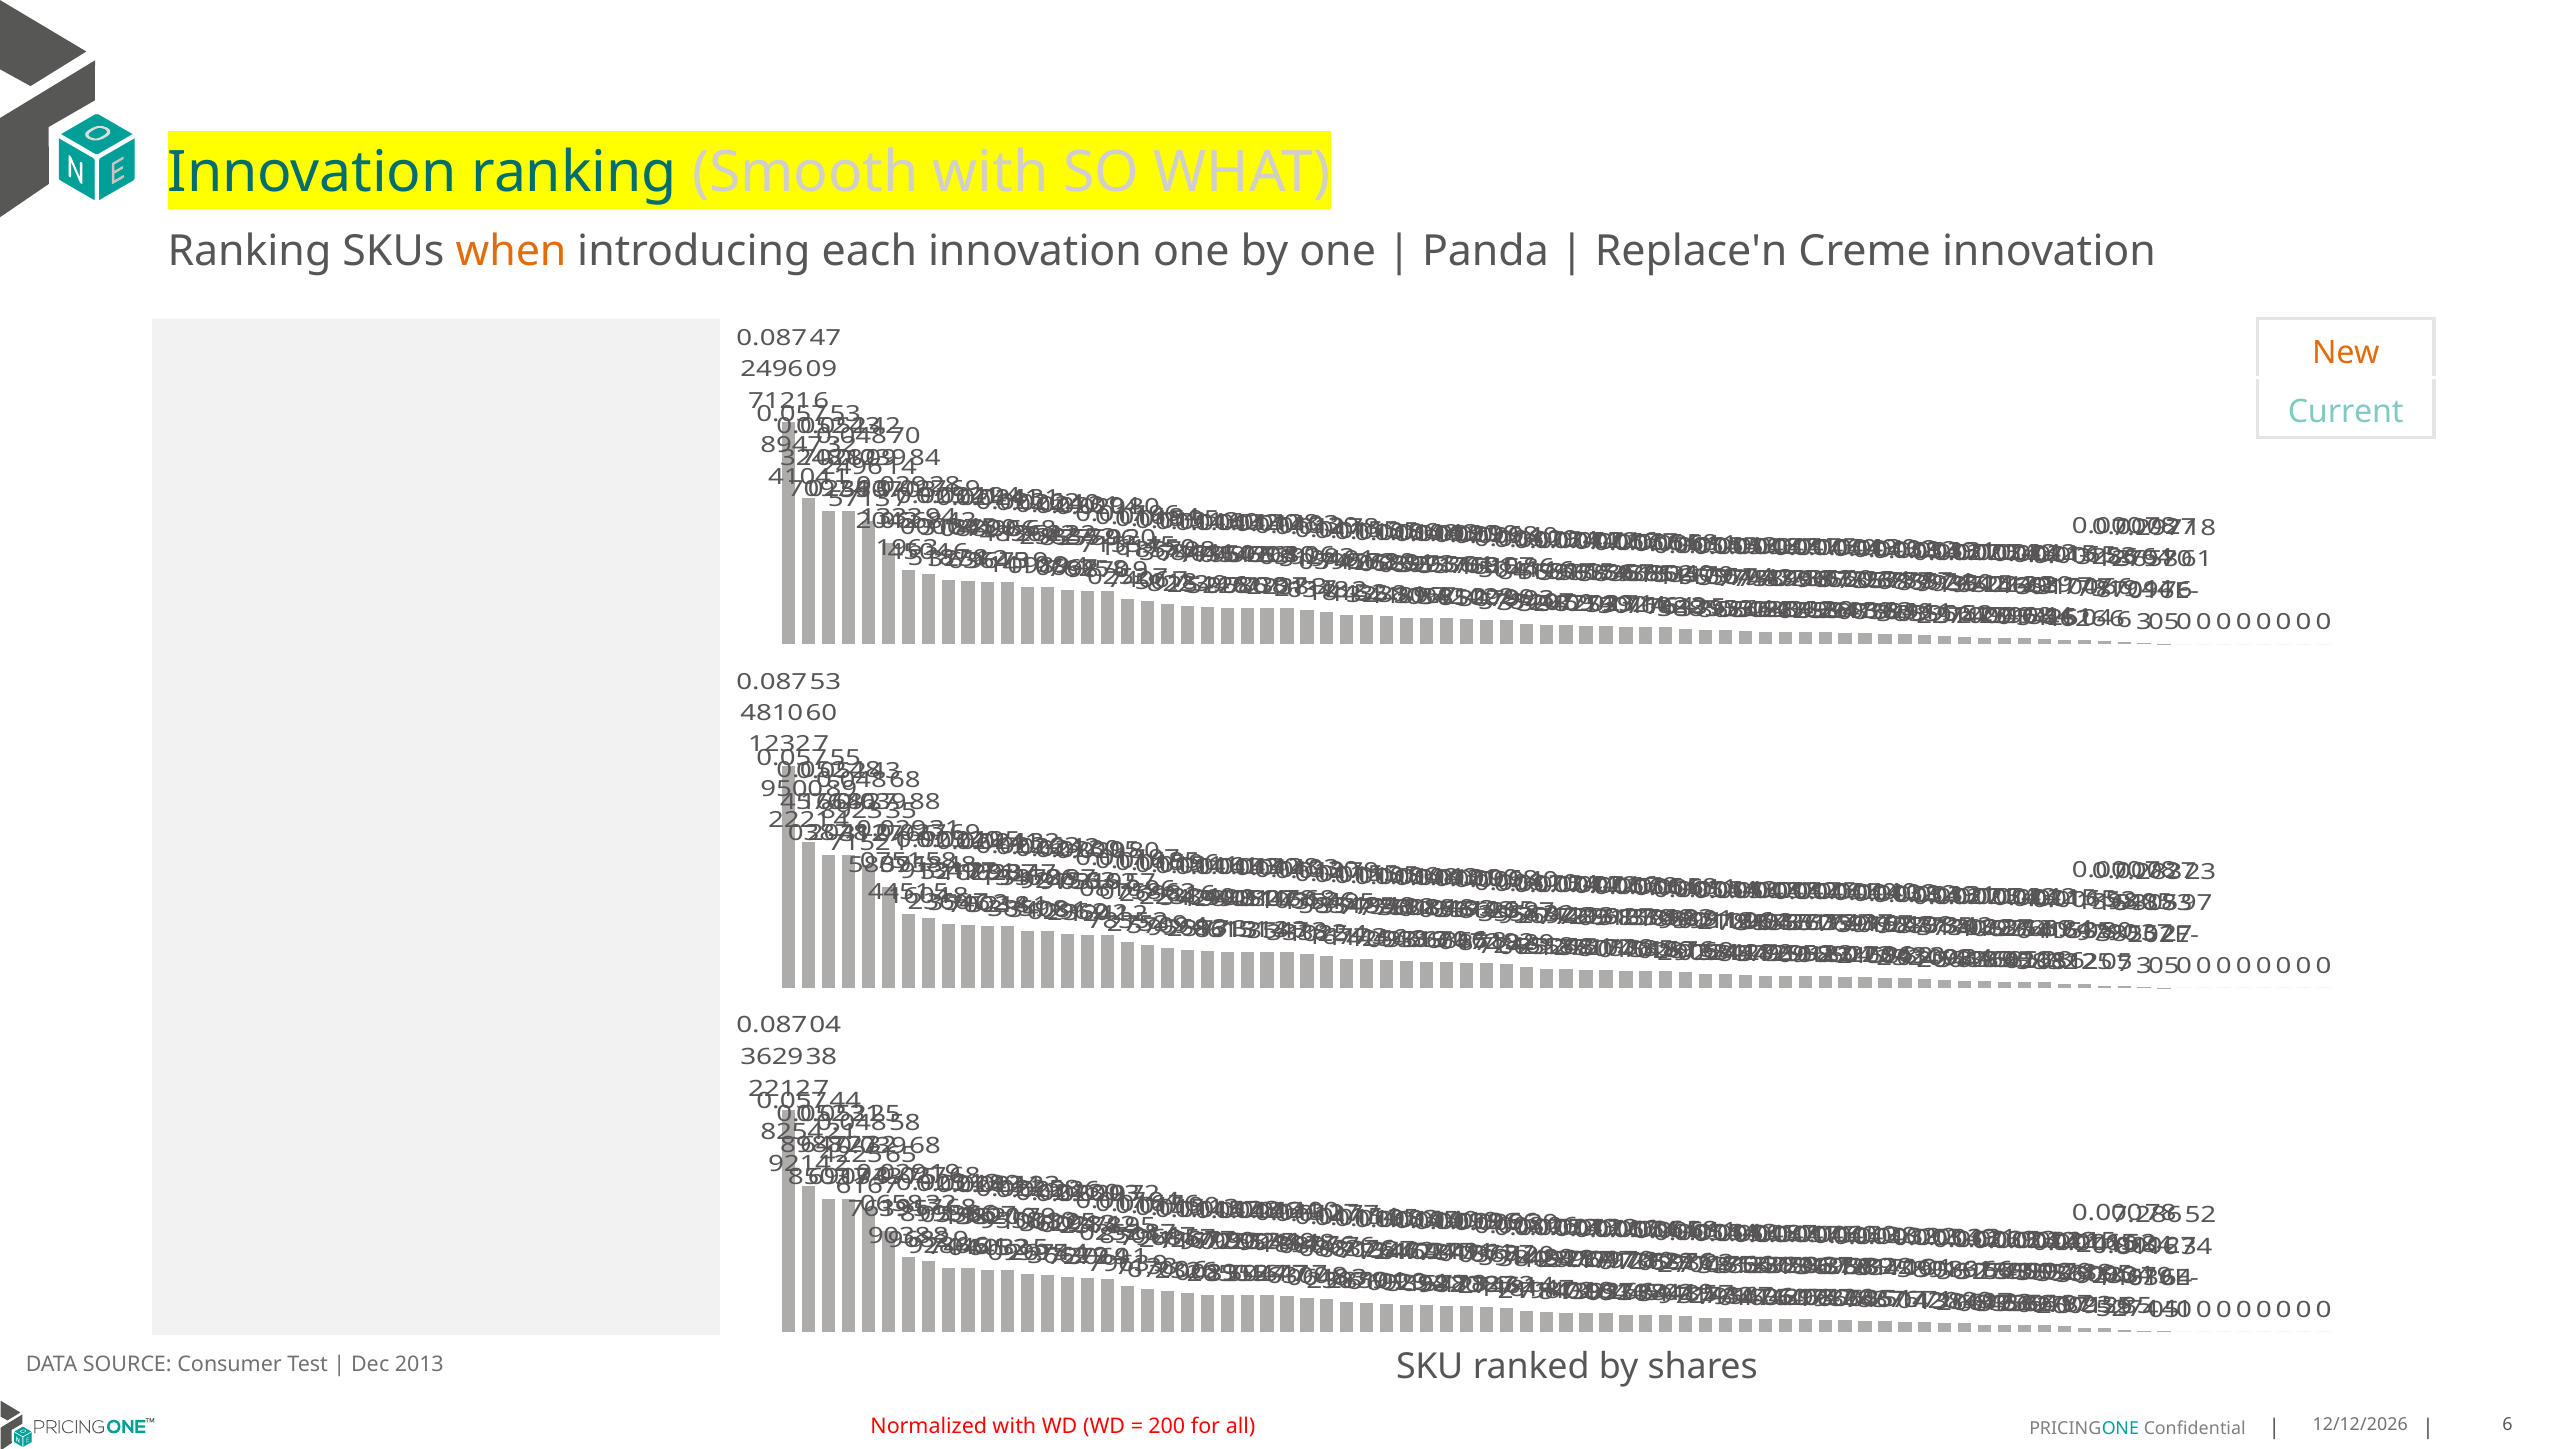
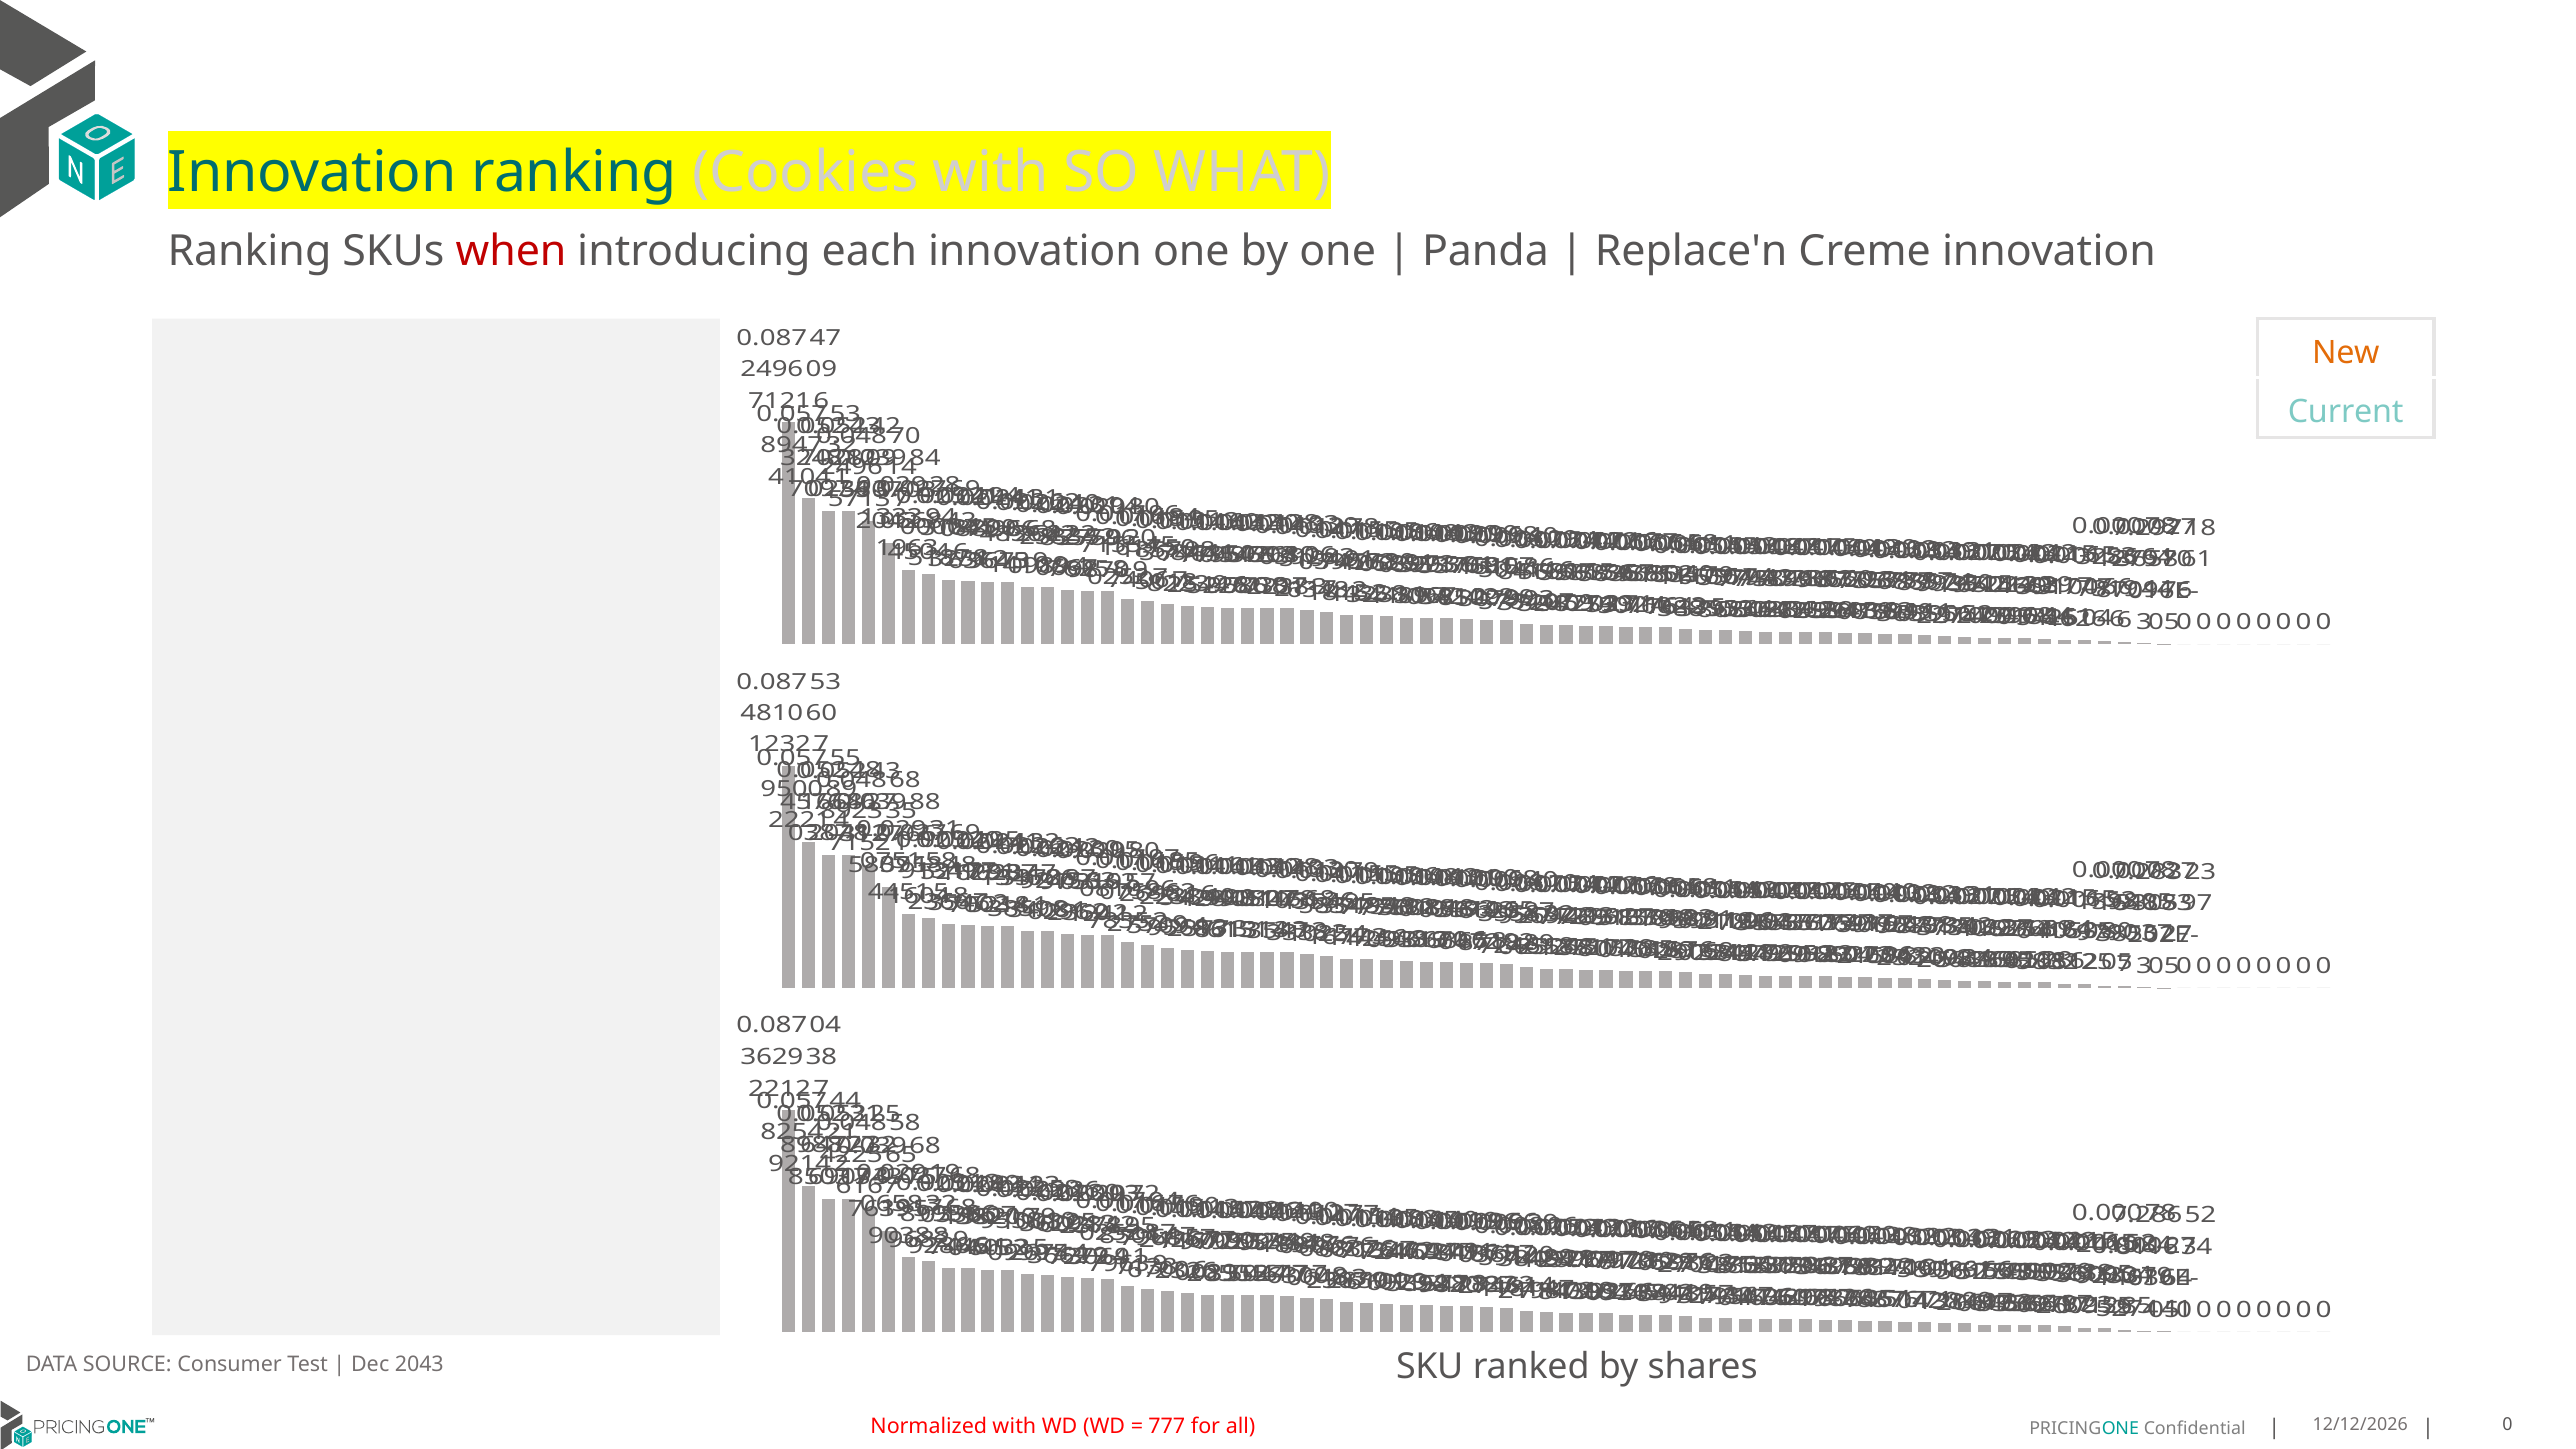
Smooth: Smooth -> Cookies
when colour: orange -> red
2013: 2013 -> 2043
200: 200 -> 777
all 6: 6 -> 0
